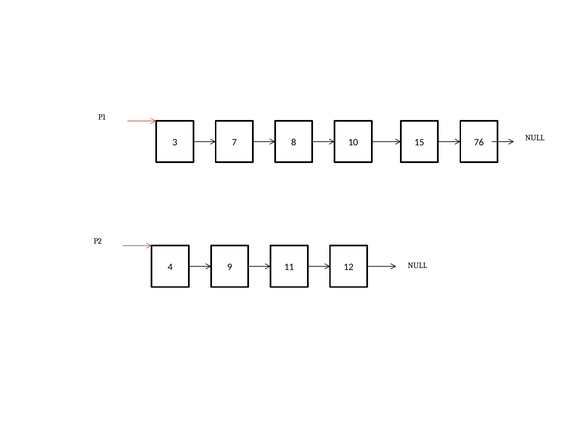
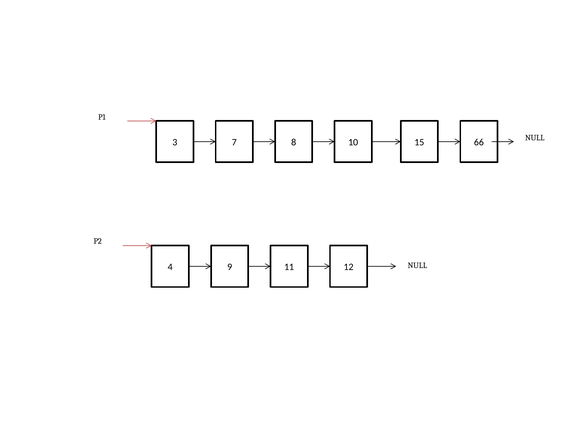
76: 76 -> 66
